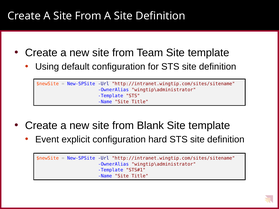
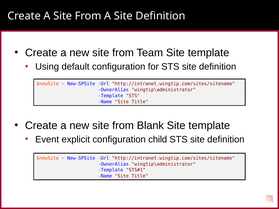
hard: hard -> child
